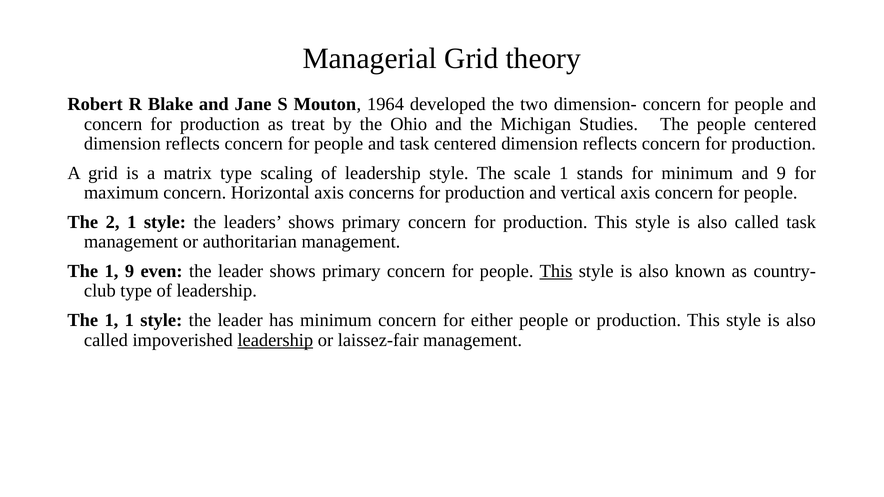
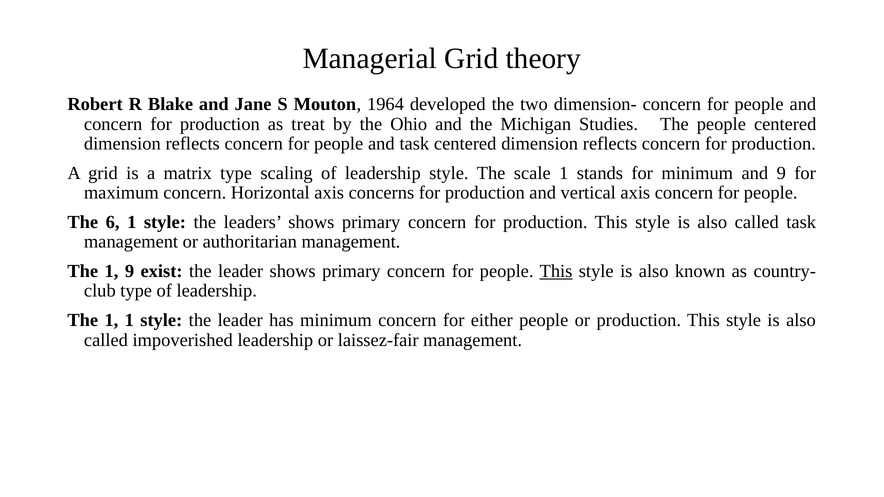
2: 2 -> 6
even: even -> exist
leadership at (275, 340) underline: present -> none
